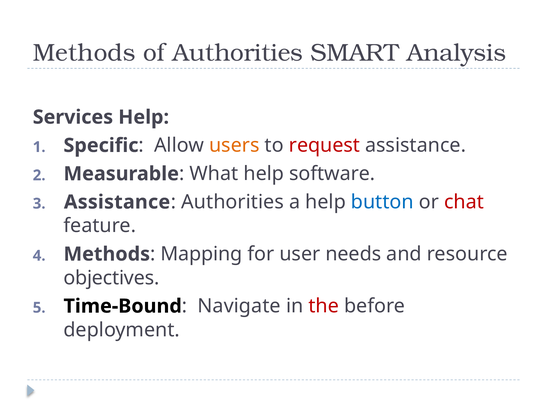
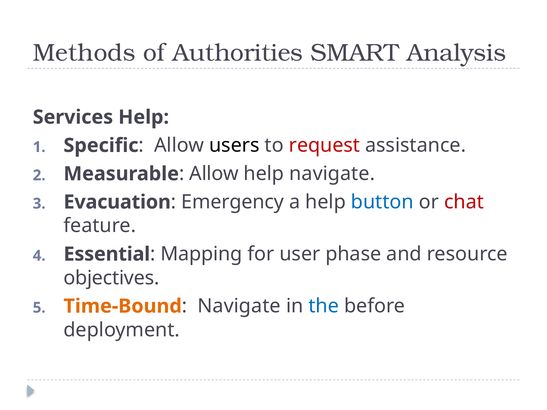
users colour: orange -> black
What at (214, 174): What -> Allow
help software: software -> navigate
Assistance at (117, 202): Assistance -> Evacuation
Authorities at (233, 202): Authorities -> Emergency
Methods at (107, 254): Methods -> Essential
needs: needs -> phase
Time-Bound colour: black -> orange
the colour: red -> blue
